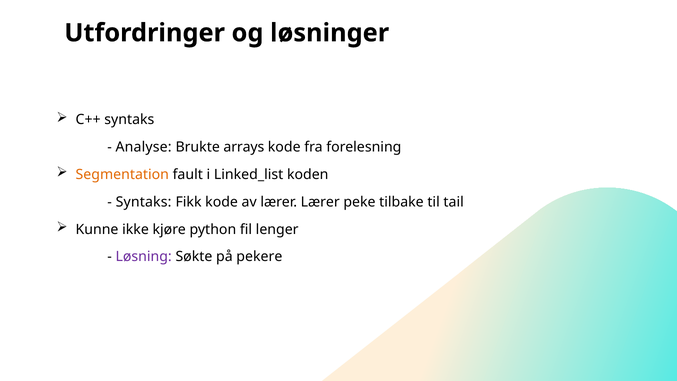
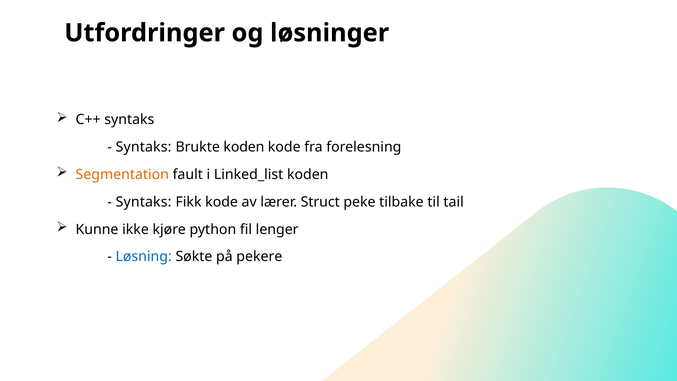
Analyse at (144, 147): Analyse -> Syntaks
Brukte arrays: arrays -> koden
lærer Lærer: Lærer -> Struct
Løsning colour: purple -> blue
